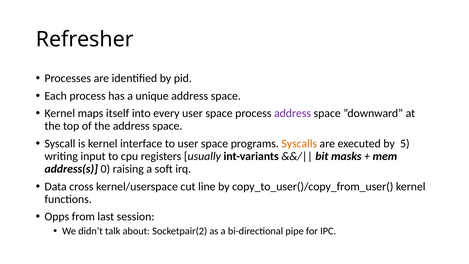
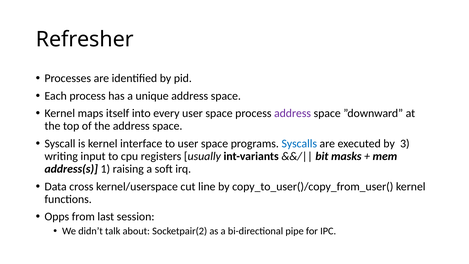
Syscalls colour: orange -> blue
5: 5 -> 3
0: 0 -> 1
